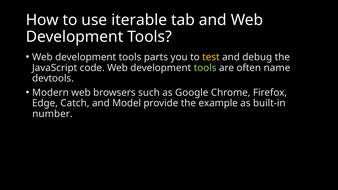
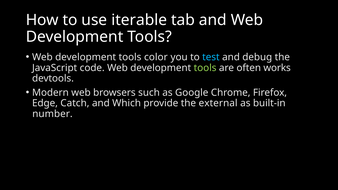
parts: parts -> color
test colour: yellow -> light blue
name: name -> works
Model: Model -> Which
example: example -> external
